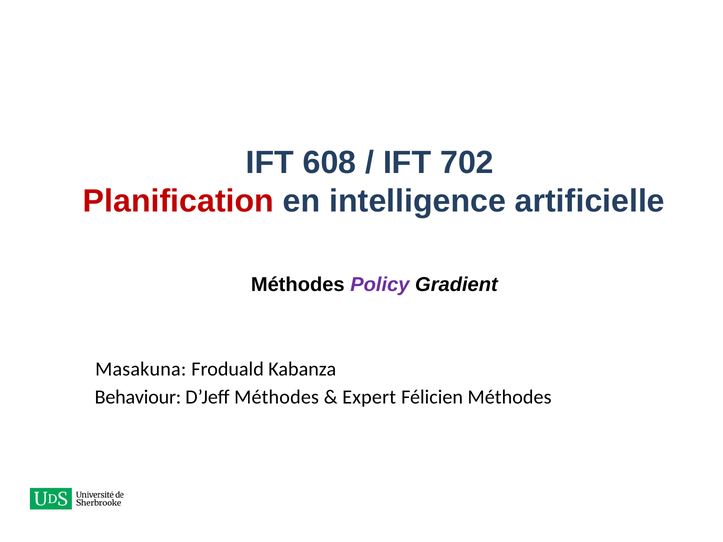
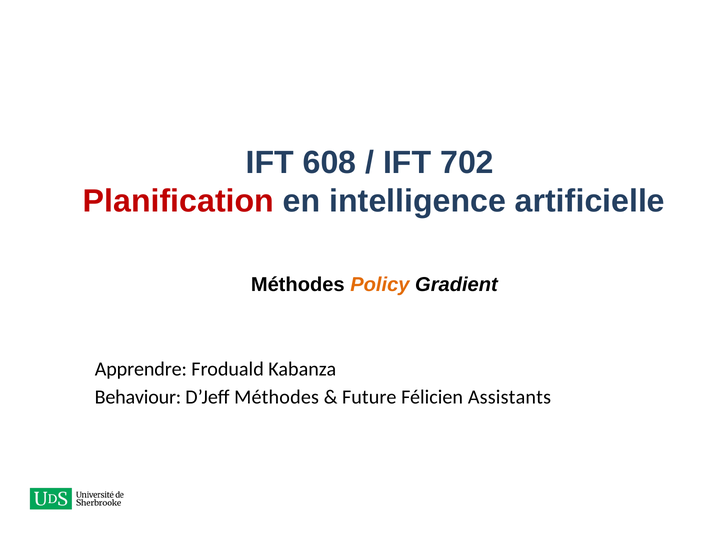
Policy colour: purple -> orange
Masakuna: Masakuna -> Apprendre
Expert: Expert -> Future
Félicien Méthodes: Méthodes -> Assistants
